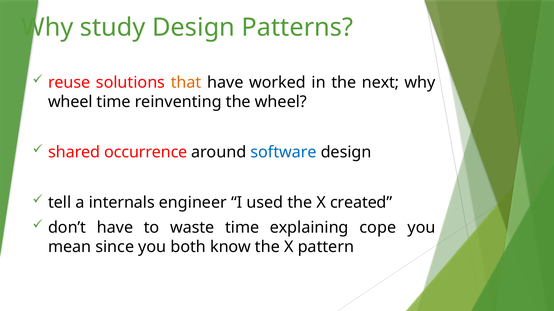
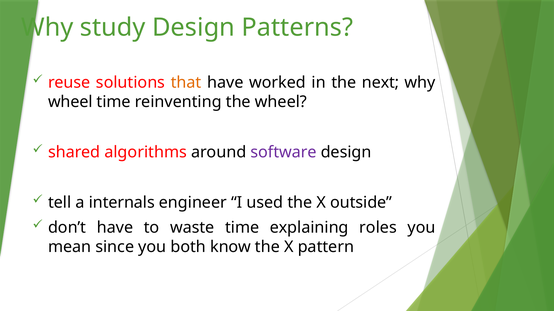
occurrence: occurrence -> algorithms
software colour: blue -> purple
created: created -> outside
cope: cope -> roles
